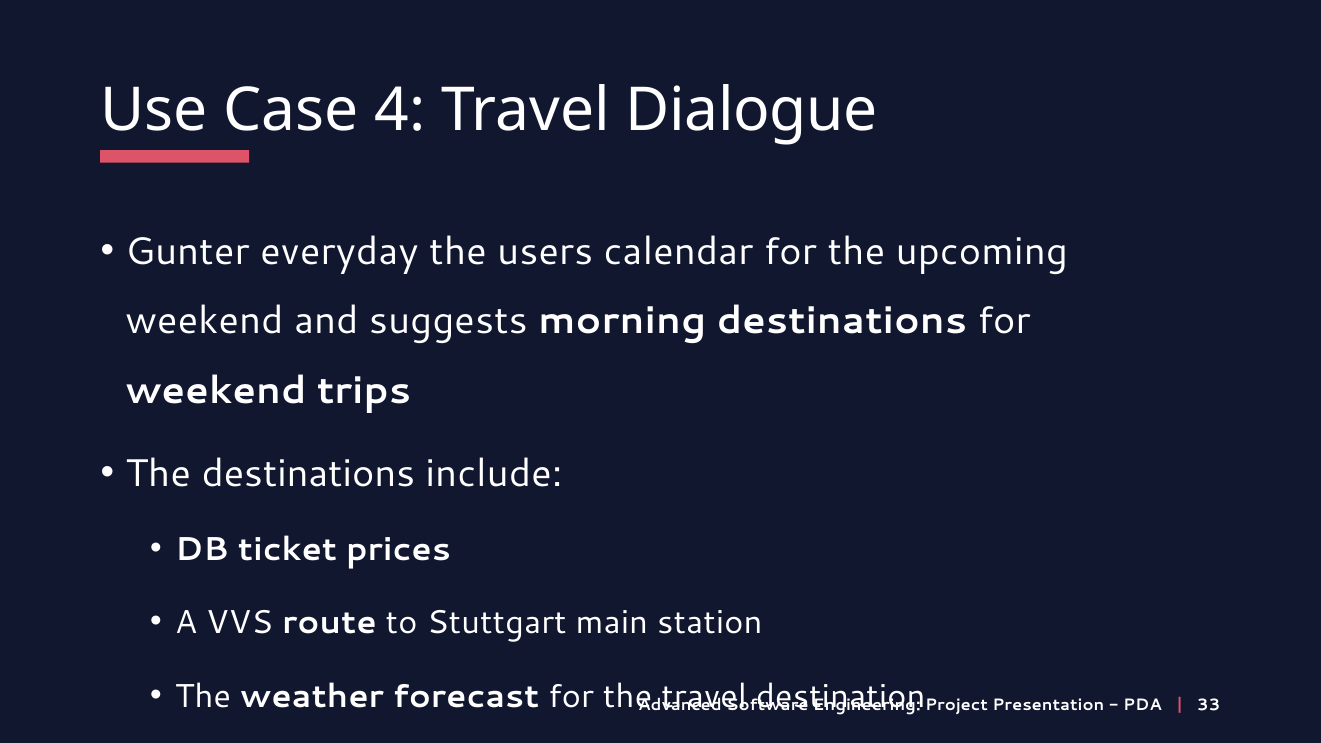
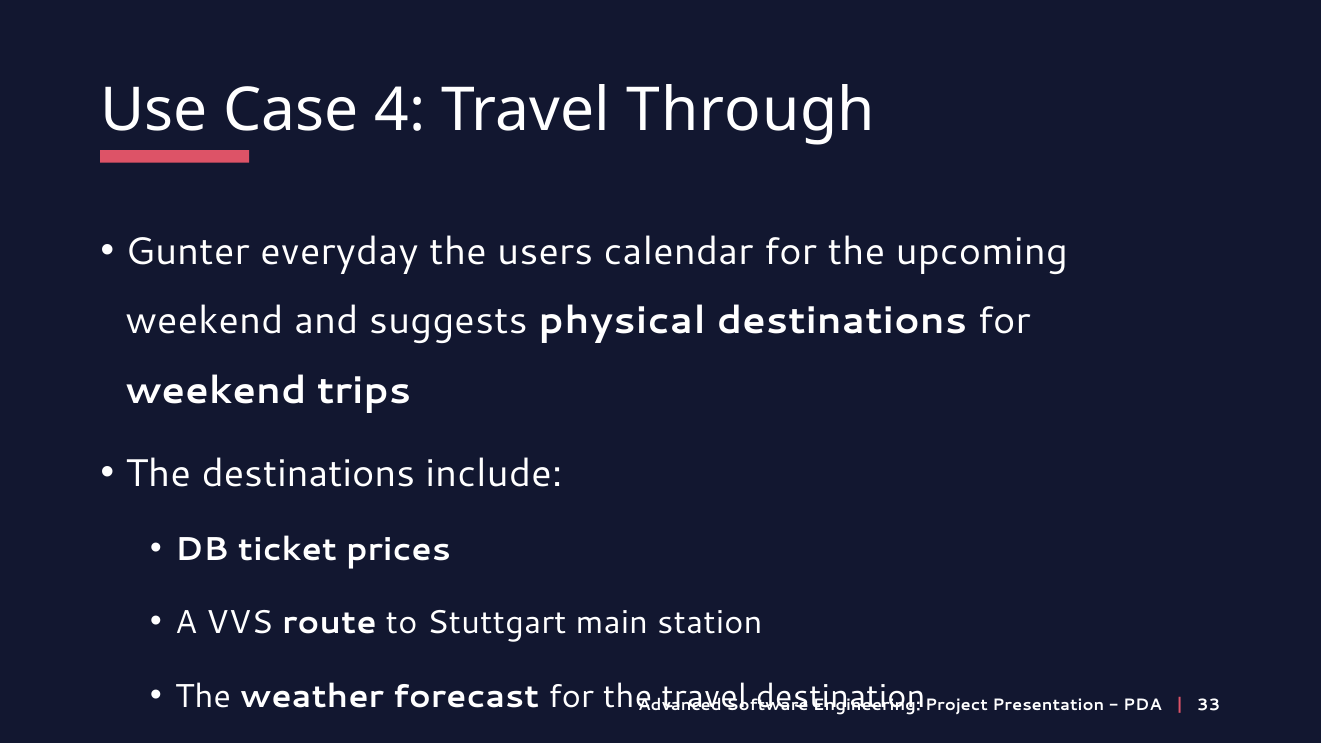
Dialogue: Dialogue -> Through
morning: morning -> physical
